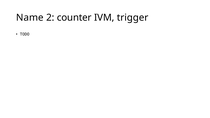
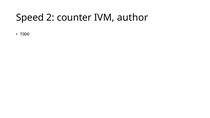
Name: Name -> Speed
trigger: trigger -> author
